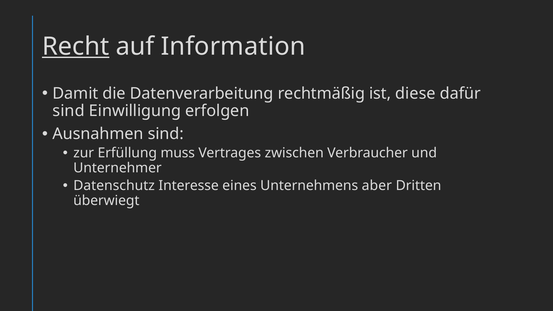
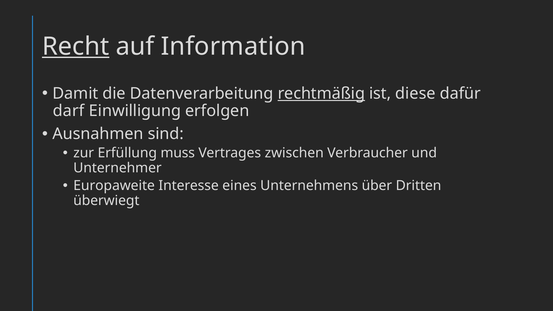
rechtmäßig underline: none -> present
sind at (69, 111): sind -> darf
Datenschutz: Datenschutz -> Europaweite
aber: aber -> über
